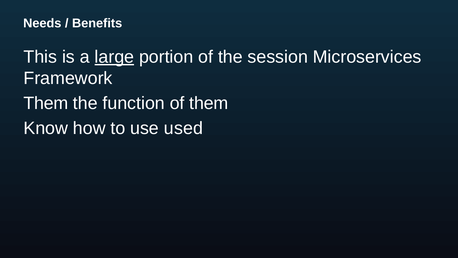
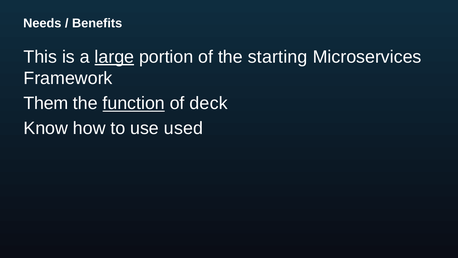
session: session -> starting
function underline: none -> present
of them: them -> deck
